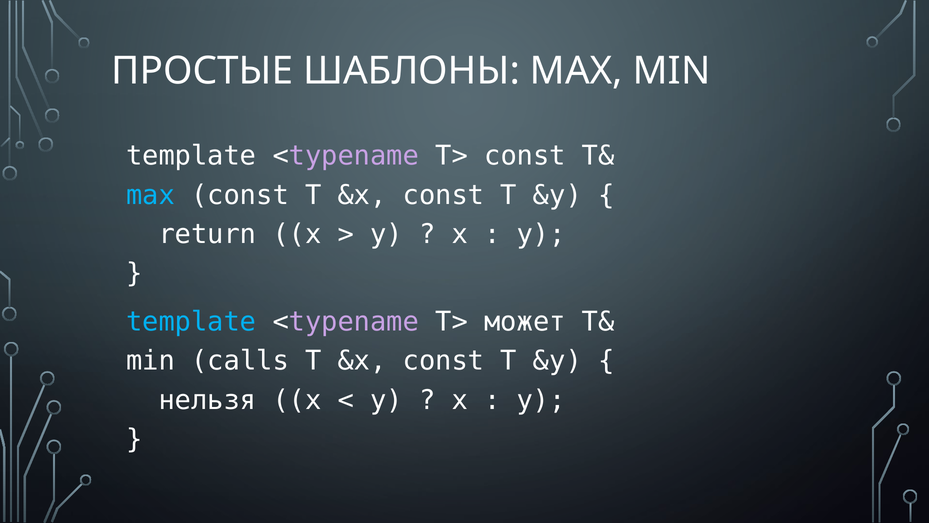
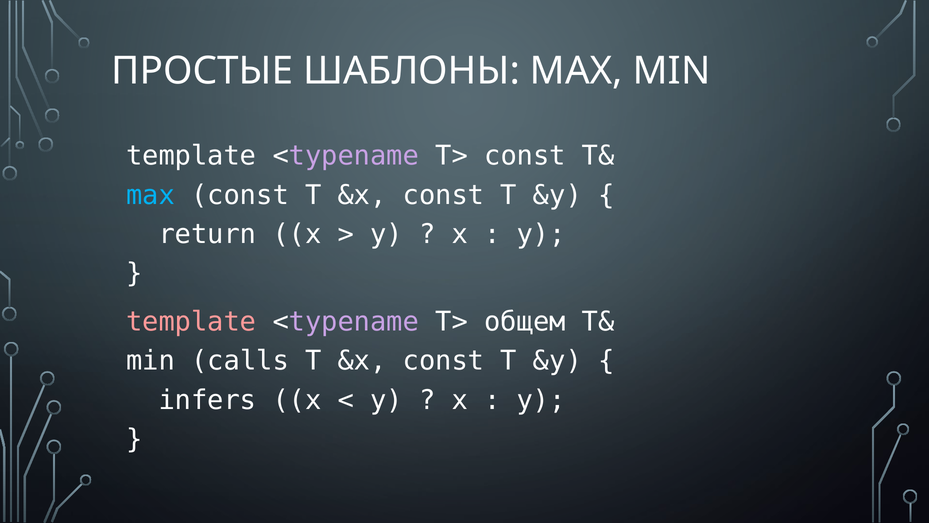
template at (191, 322) colour: light blue -> pink
может: может -> общем
нельзя: нельзя -> infers
